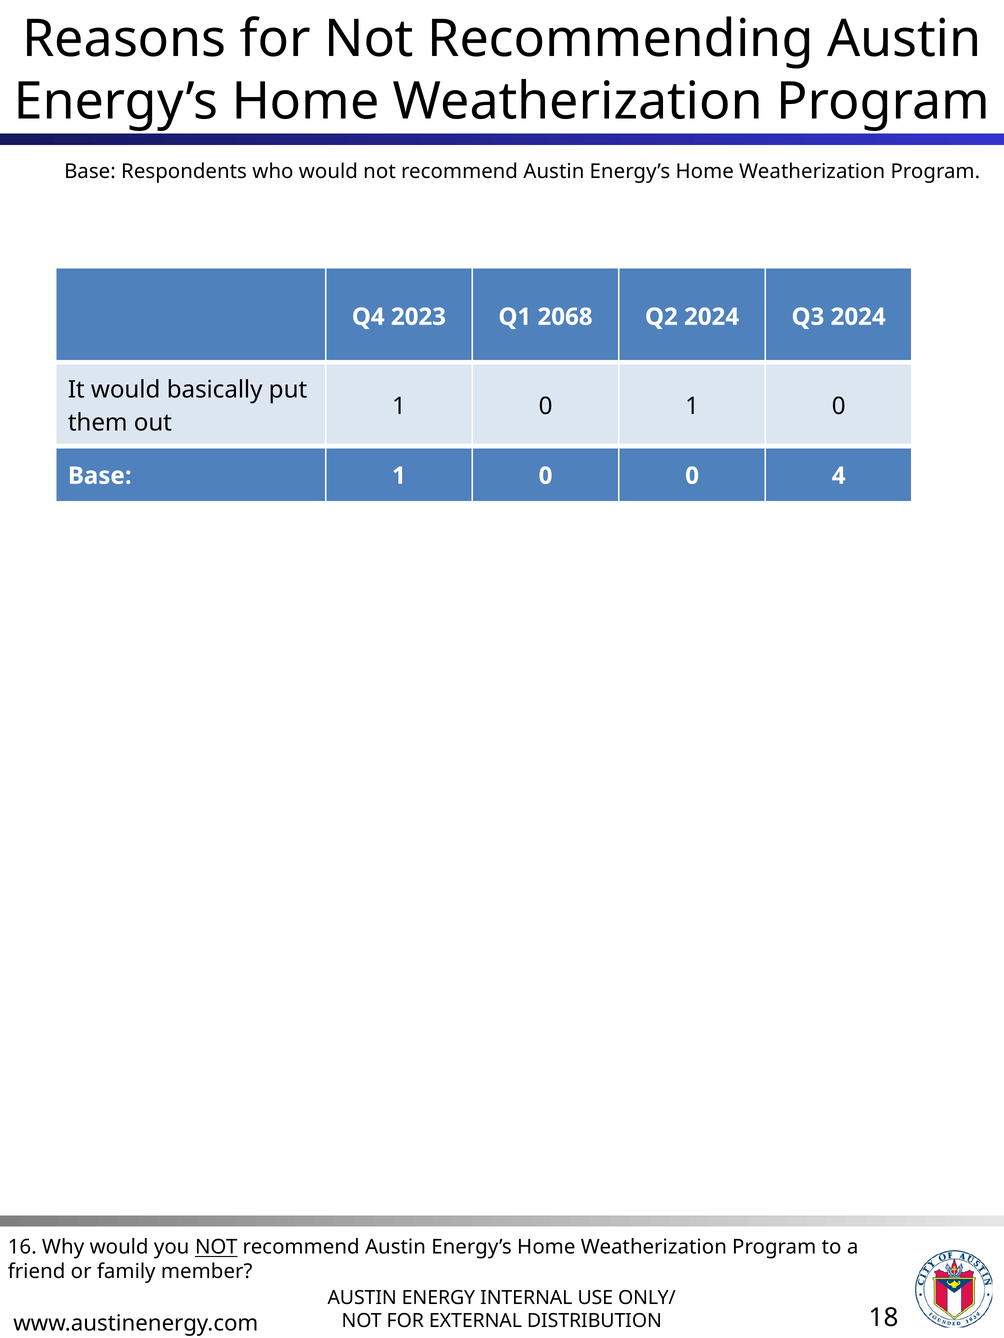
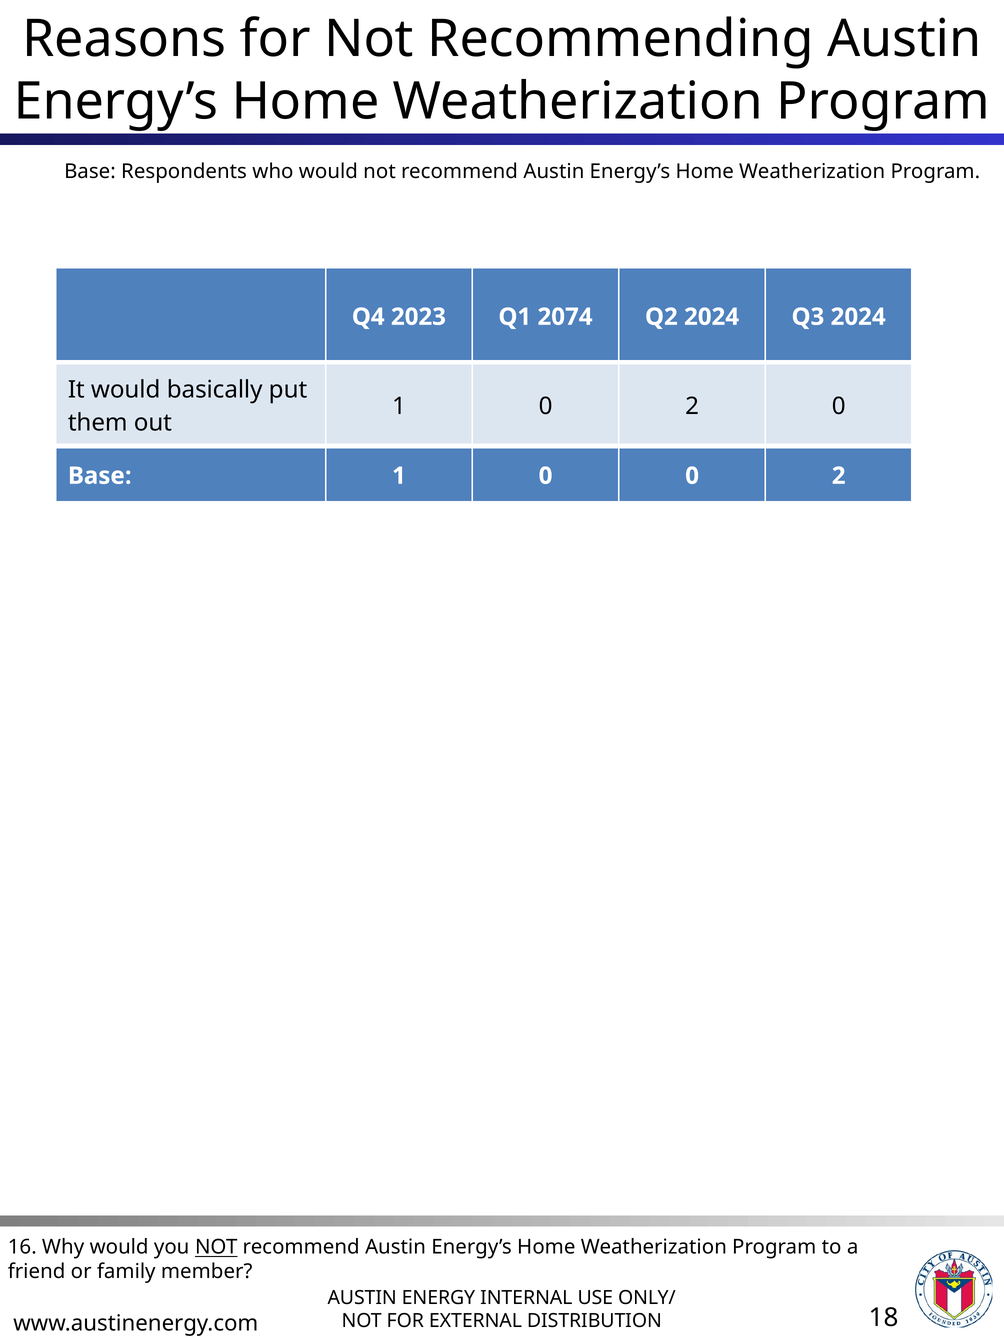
2068: 2068 -> 2074
1 0 1: 1 -> 2
0 0 4: 4 -> 2
